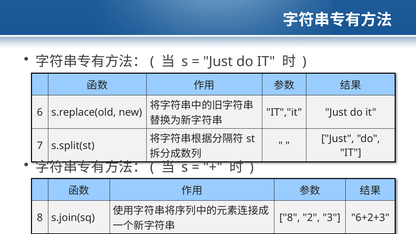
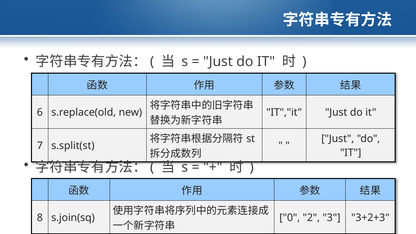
8 at (290, 218): 8 -> 0
6+2+3: 6+2+3 -> 3+2+3
